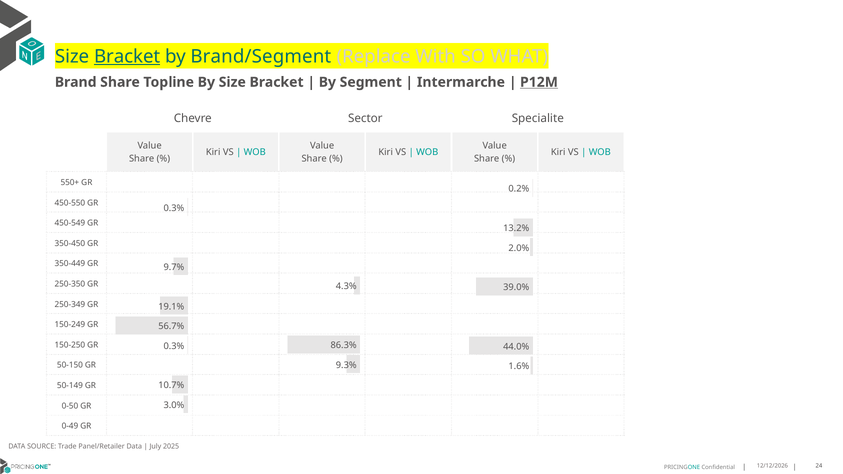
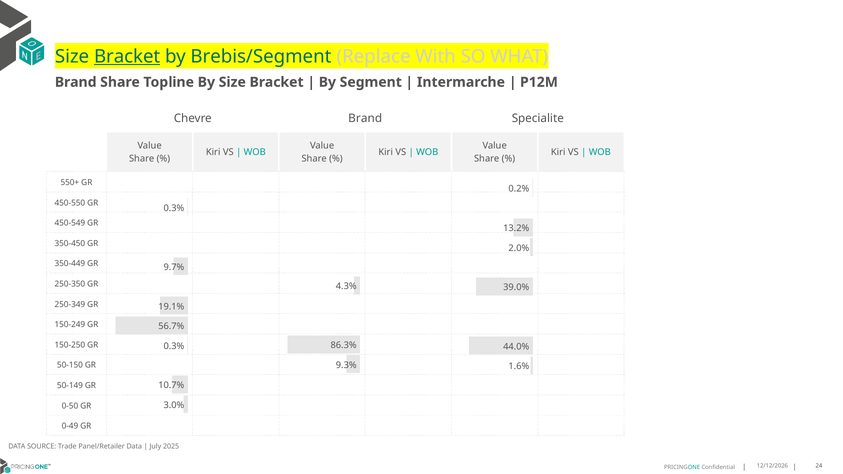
Brand/Segment: Brand/Segment -> Brebis/Segment
P12M underline: present -> none
Chevre Sector: Sector -> Brand
